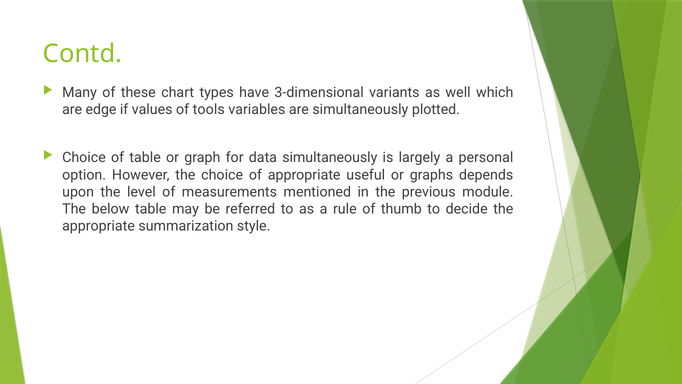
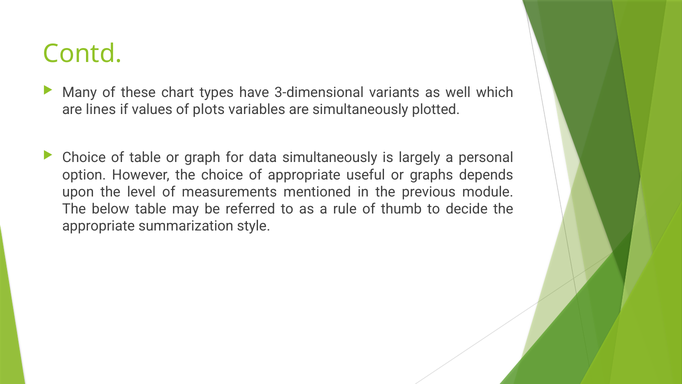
edge: edge -> lines
tools: tools -> plots
